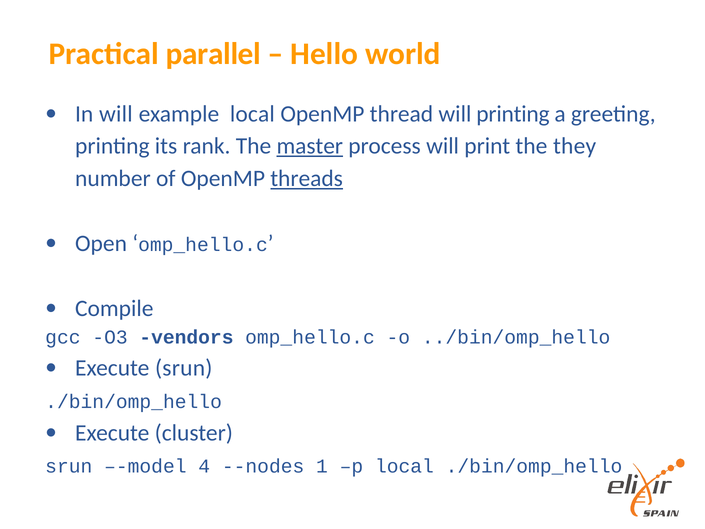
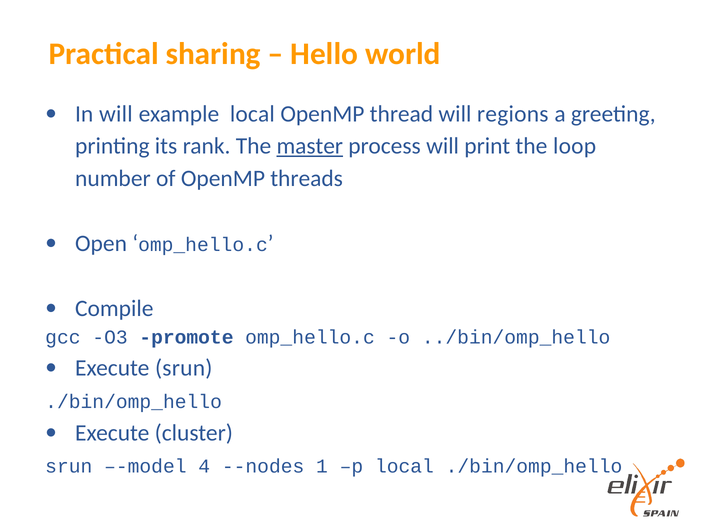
parallel: parallel -> sharing
will printing: printing -> regions
they: they -> loop
threads underline: present -> none
vendors: vendors -> promote
